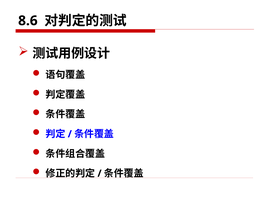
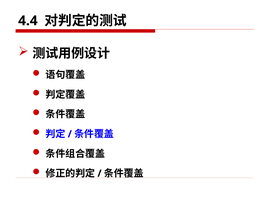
8.6: 8.6 -> 4.4
